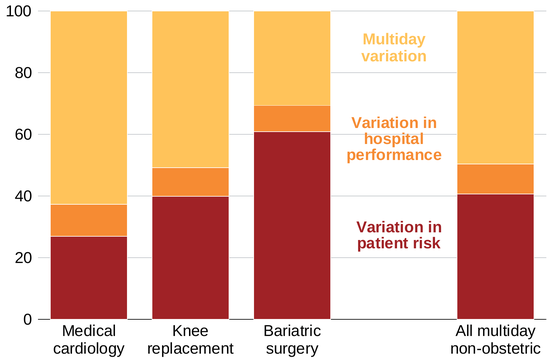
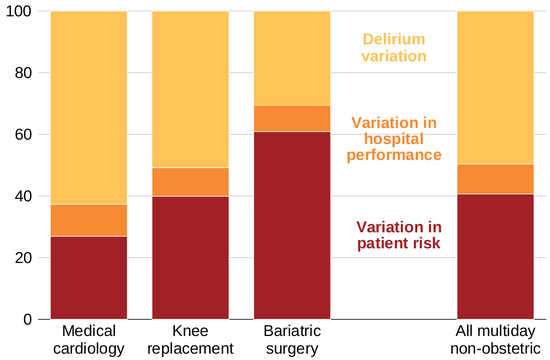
Multiday at (394, 39): Multiday -> Delirium
